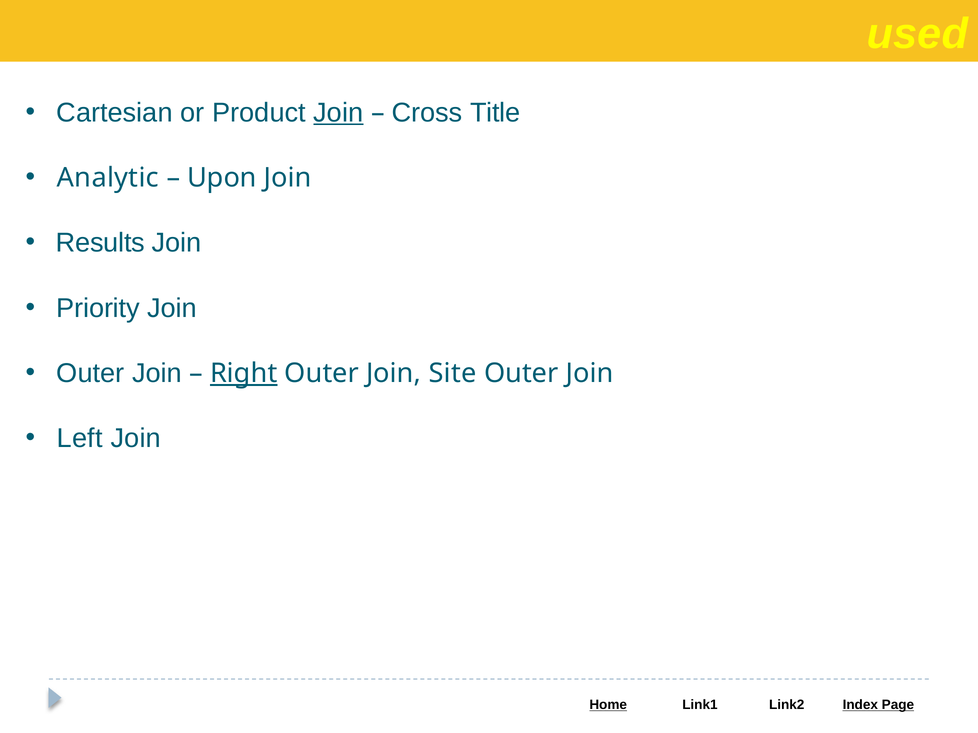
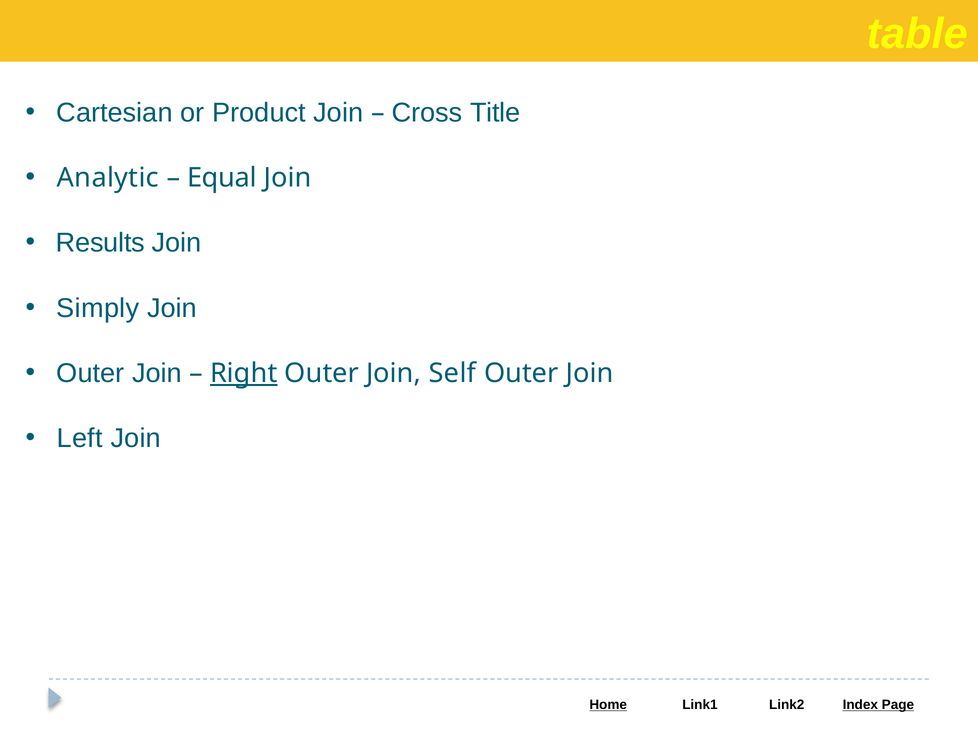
used: used -> table
Join at (338, 113) underline: present -> none
Upon: Upon -> Equal
Priority: Priority -> Simply
Site: Site -> Self
